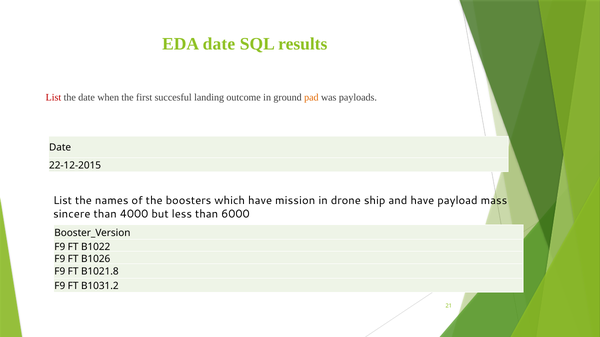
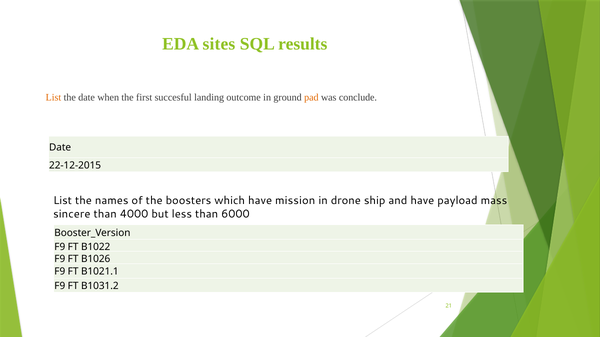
EDA date: date -> sites
List at (53, 97) colour: red -> orange
payloads: payloads -> conclude
B1021.8: B1021.8 -> B1021.1
